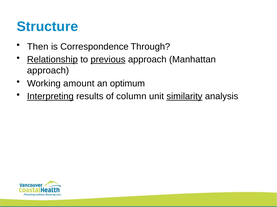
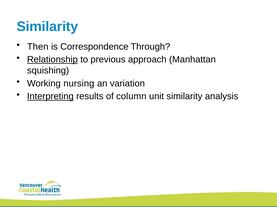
Structure at (47, 27): Structure -> Similarity
previous underline: present -> none
approach at (48, 71): approach -> squishing
amount: amount -> nursing
optimum: optimum -> variation
similarity at (184, 97) underline: present -> none
